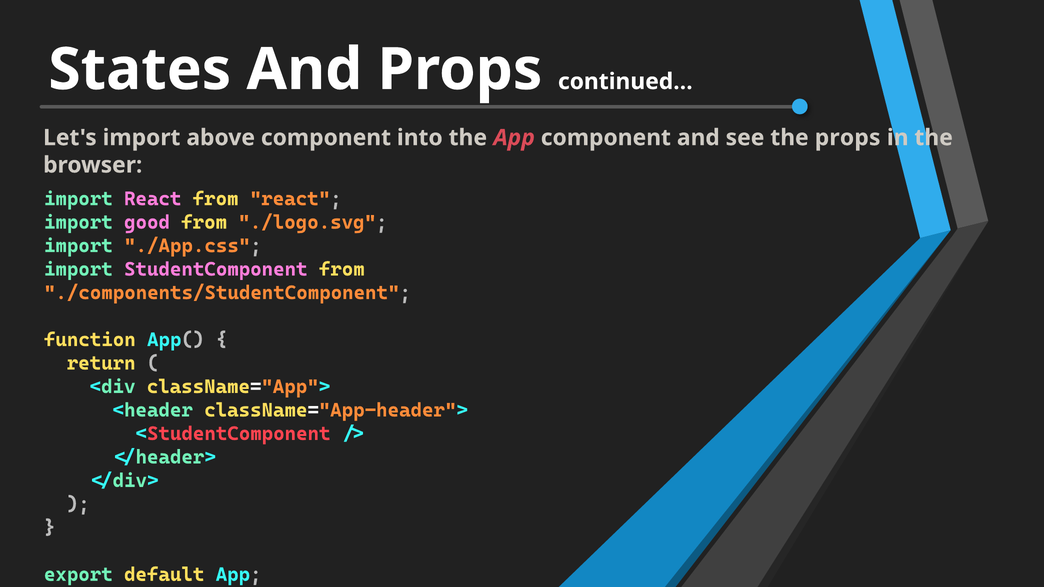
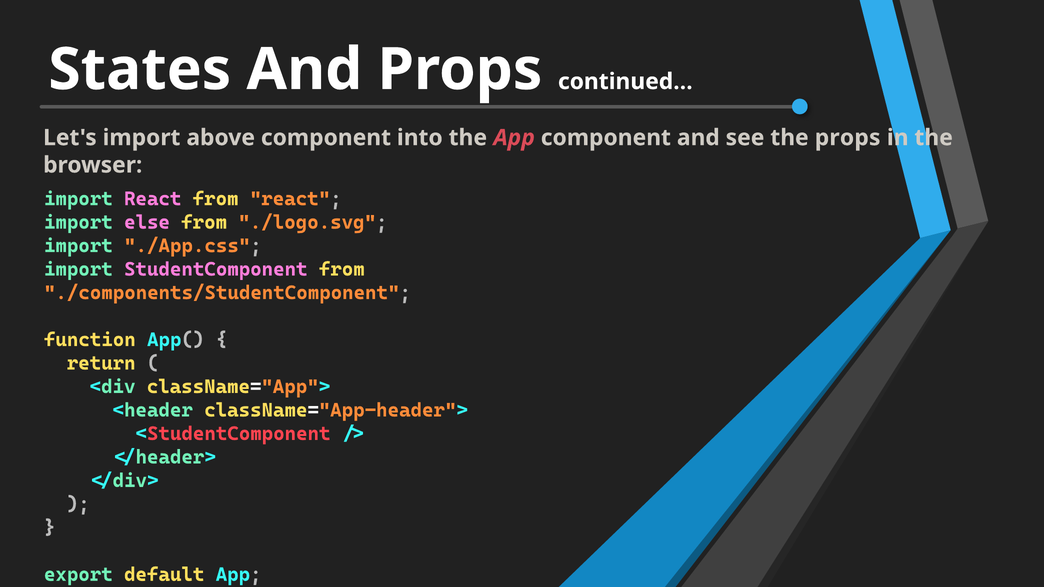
good: good -> else
